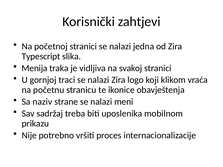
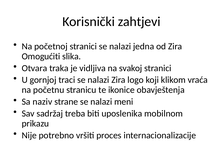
Typescript: Typescript -> Omogućiti
Menija: Menija -> Otvara
